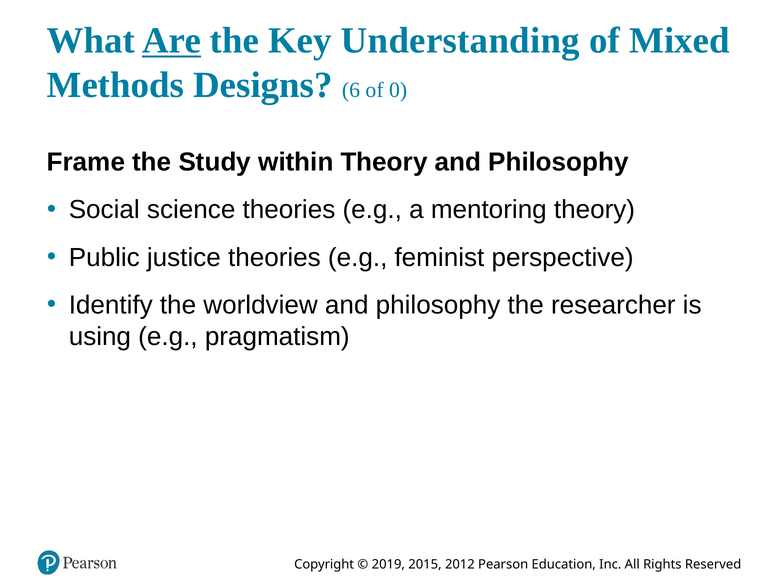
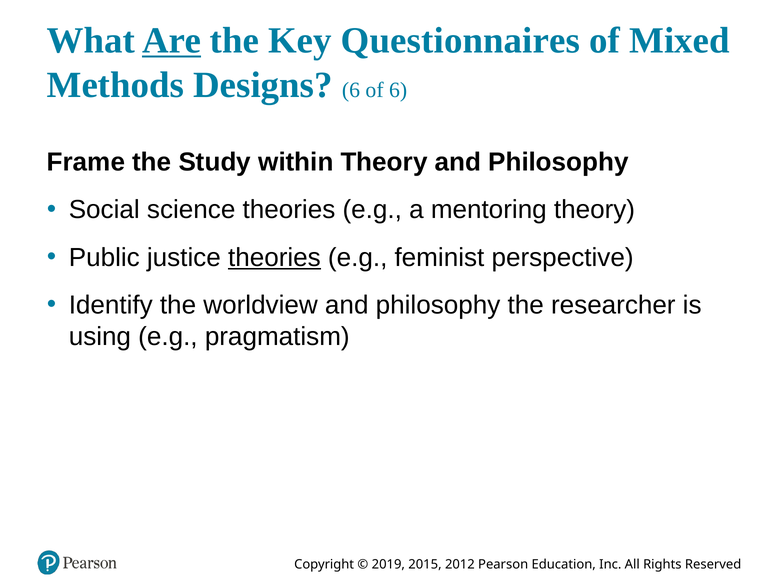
Understanding: Understanding -> Questionnaires
of 0: 0 -> 6
theories at (274, 257) underline: none -> present
